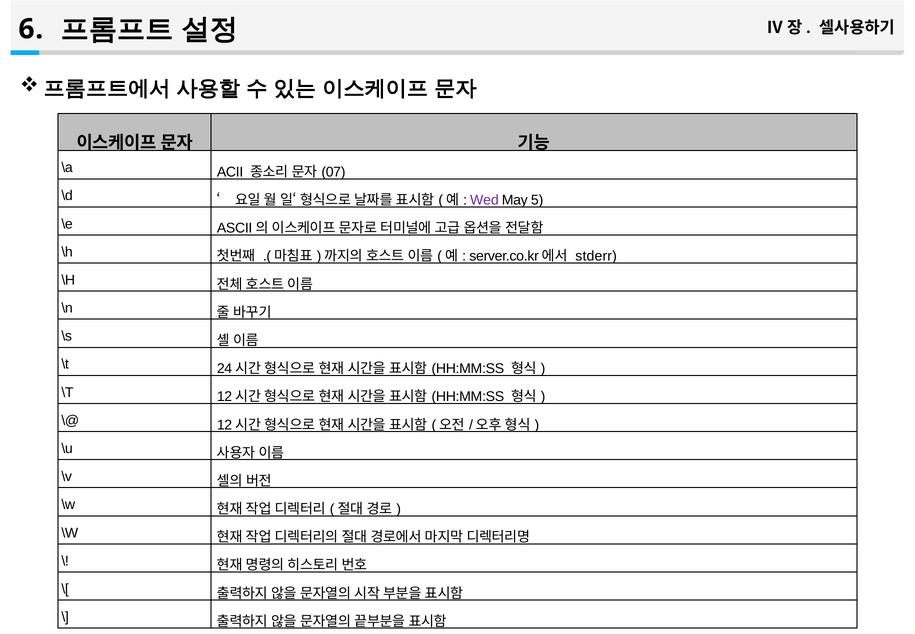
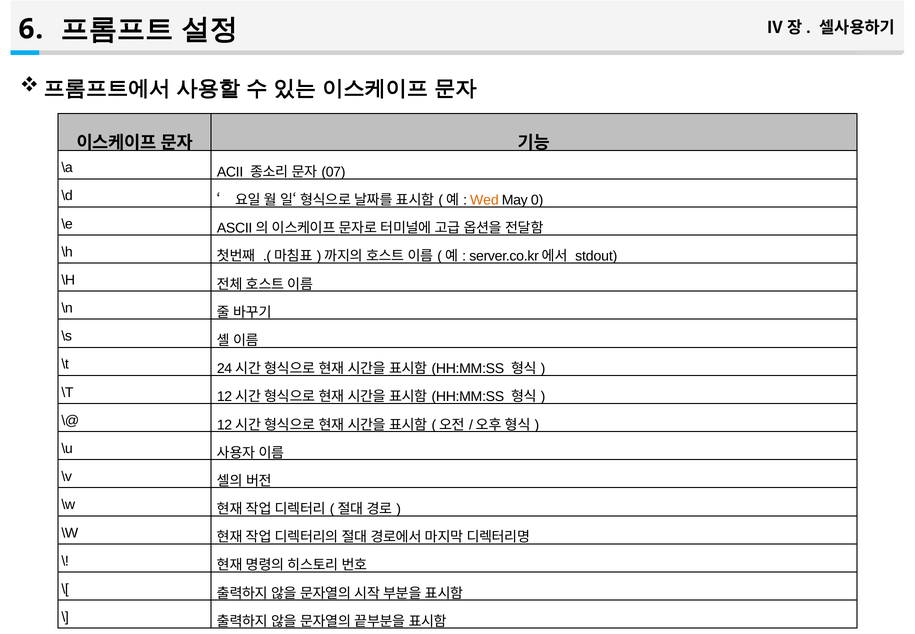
Wed colour: purple -> orange
5: 5 -> 0
stderr: stderr -> stdout
